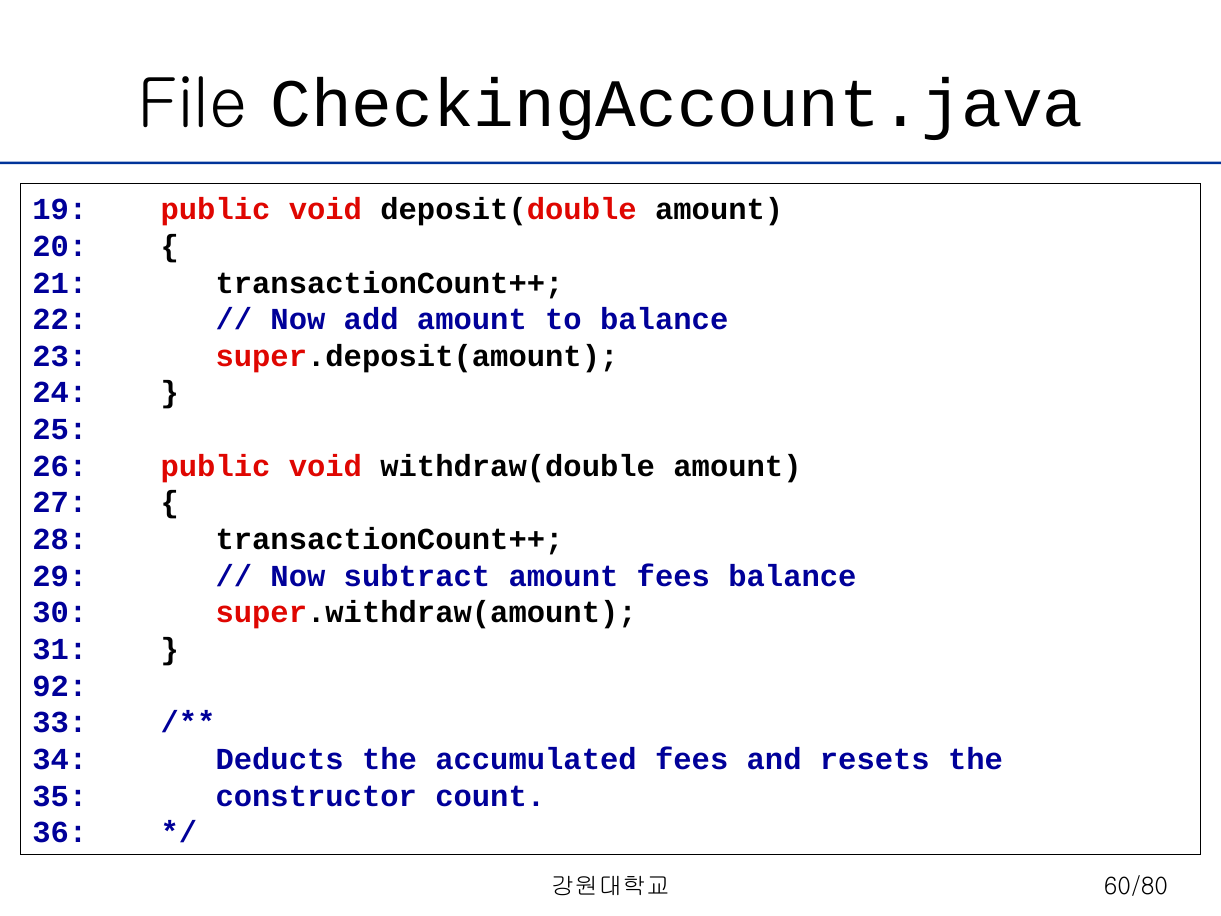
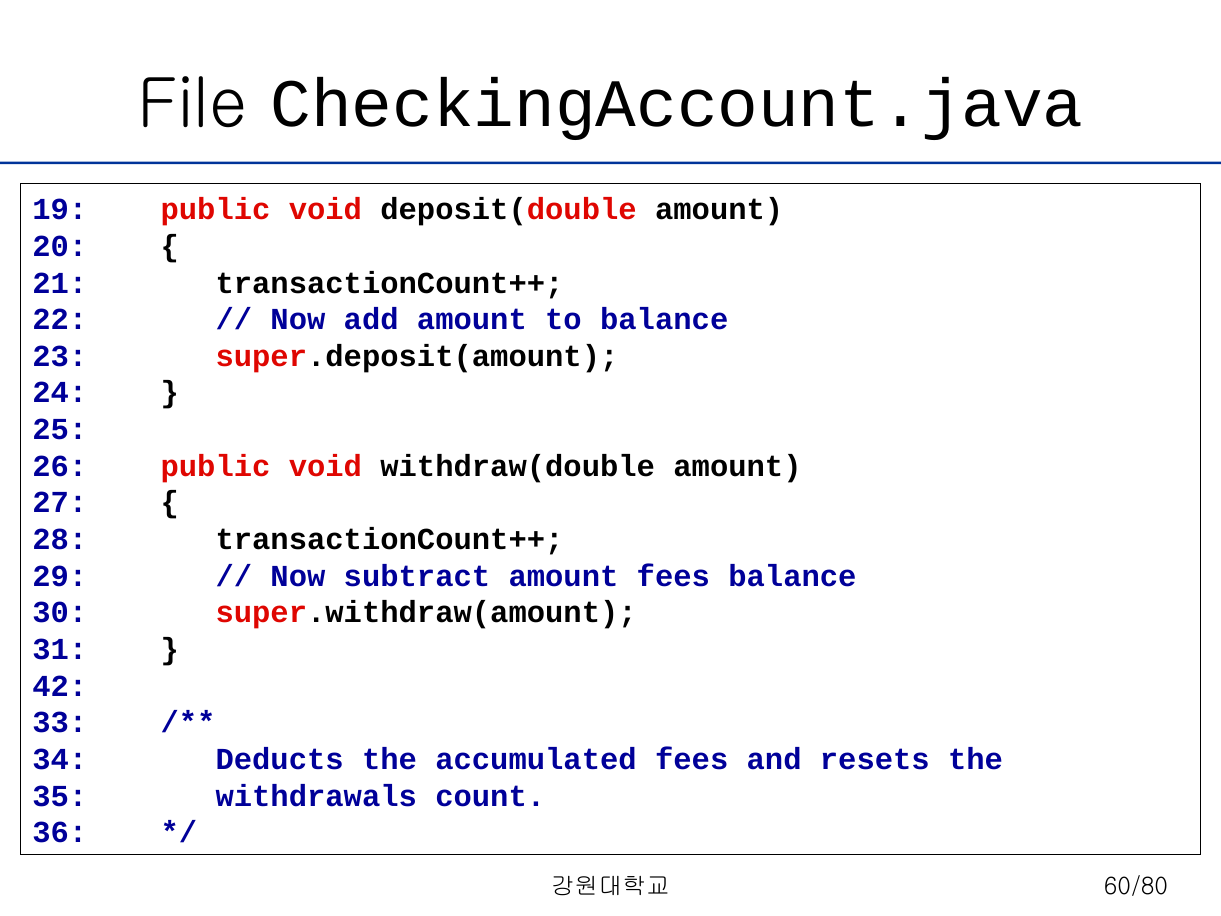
92: 92 -> 42
constructor: constructor -> withdrawals
